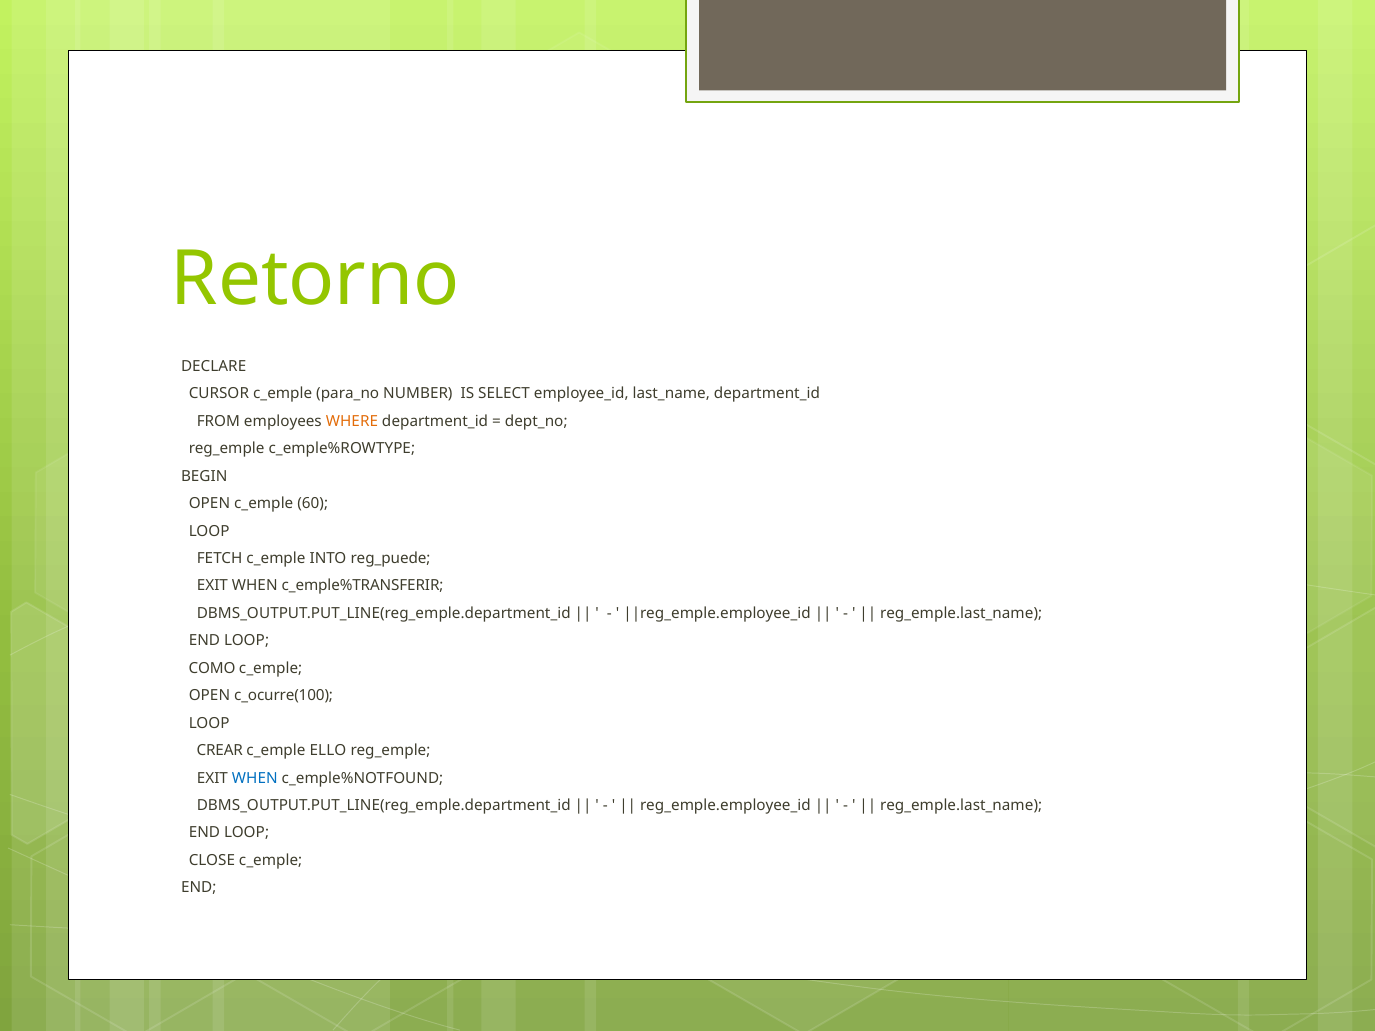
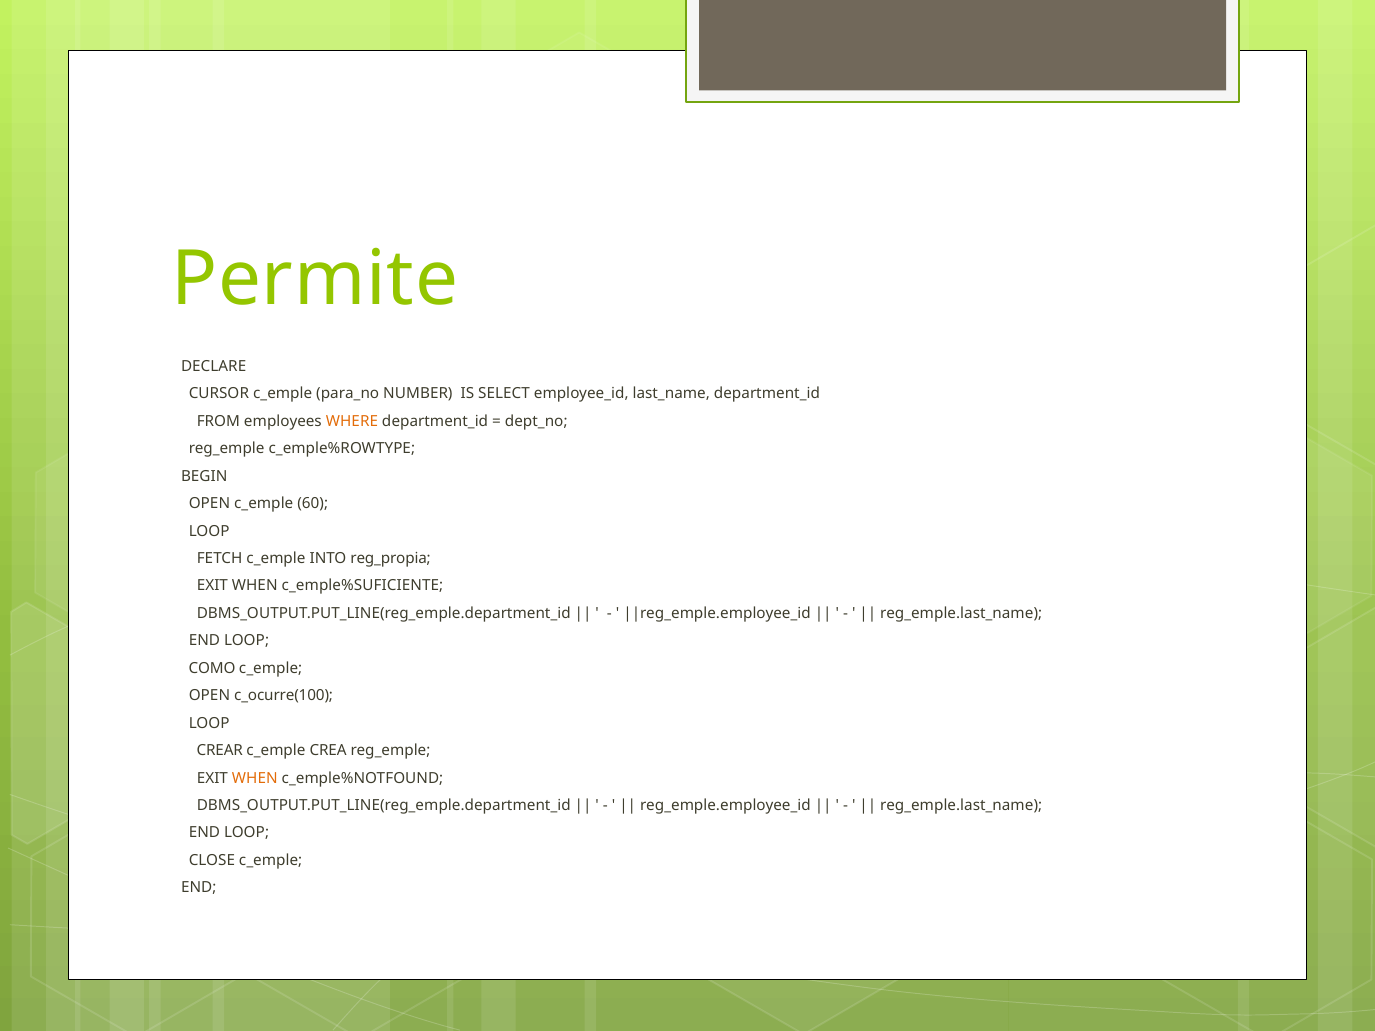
Retorno: Retorno -> Permite
reg_puede: reg_puede -> reg_propia
c_emple%TRANSFERIR: c_emple%TRANSFERIR -> c_emple%SUFICIENTE
ELLO: ELLO -> CREA
WHEN at (255, 778) colour: blue -> orange
